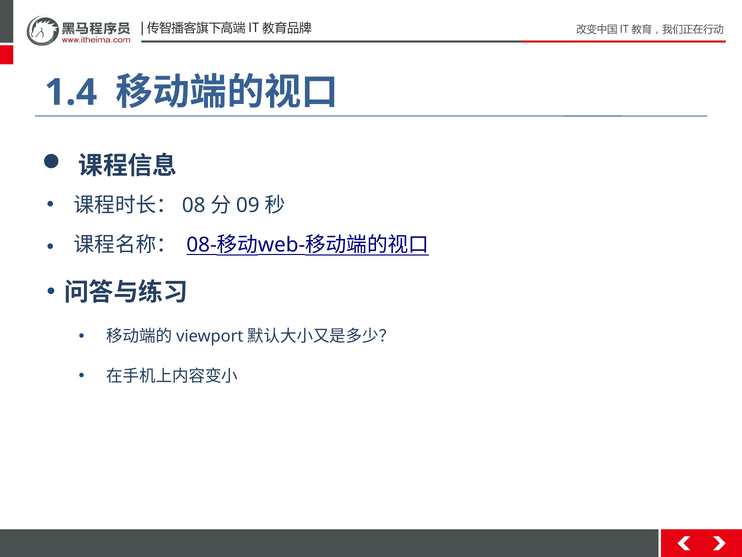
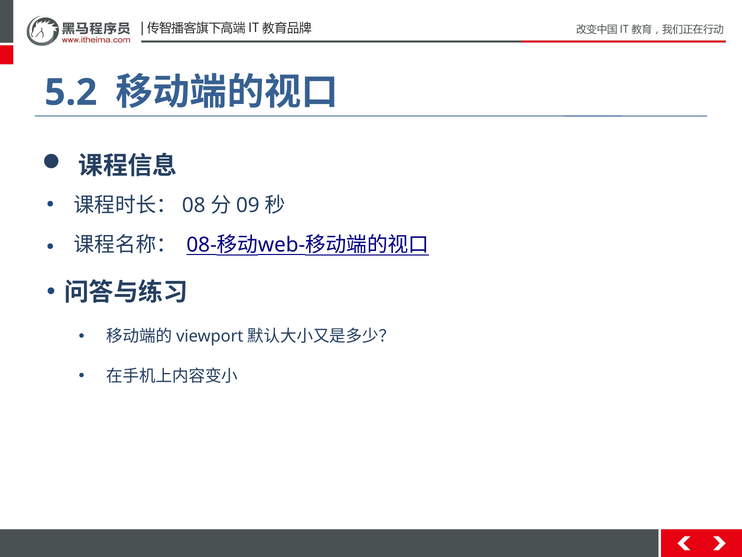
1.4: 1.4 -> 5.2
